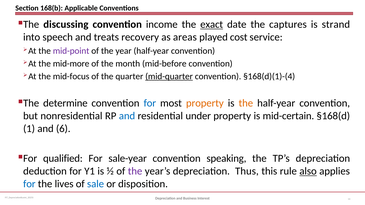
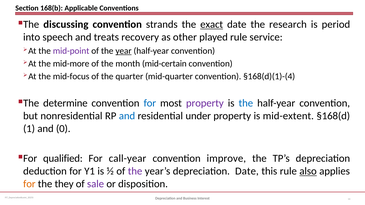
income: income -> strands
captures: captures -> research
strand: strand -> period
areas: areas -> other
played cost: cost -> rule
year underline: none -> present
mid-before: mid-before -> mid-certain
mid-quarter underline: present -> none
property at (205, 103) colour: orange -> purple
the at (246, 103) colour: orange -> blue
mid-certain: mid-certain -> mid-extent
6: 6 -> 0
sale-year: sale-year -> call-year
speaking: speaking -> improve
depreciation Thus: Thus -> Date
for at (29, 184) colour: blue -> orange
lives: lives -> they
sale colour: blue -> purple
